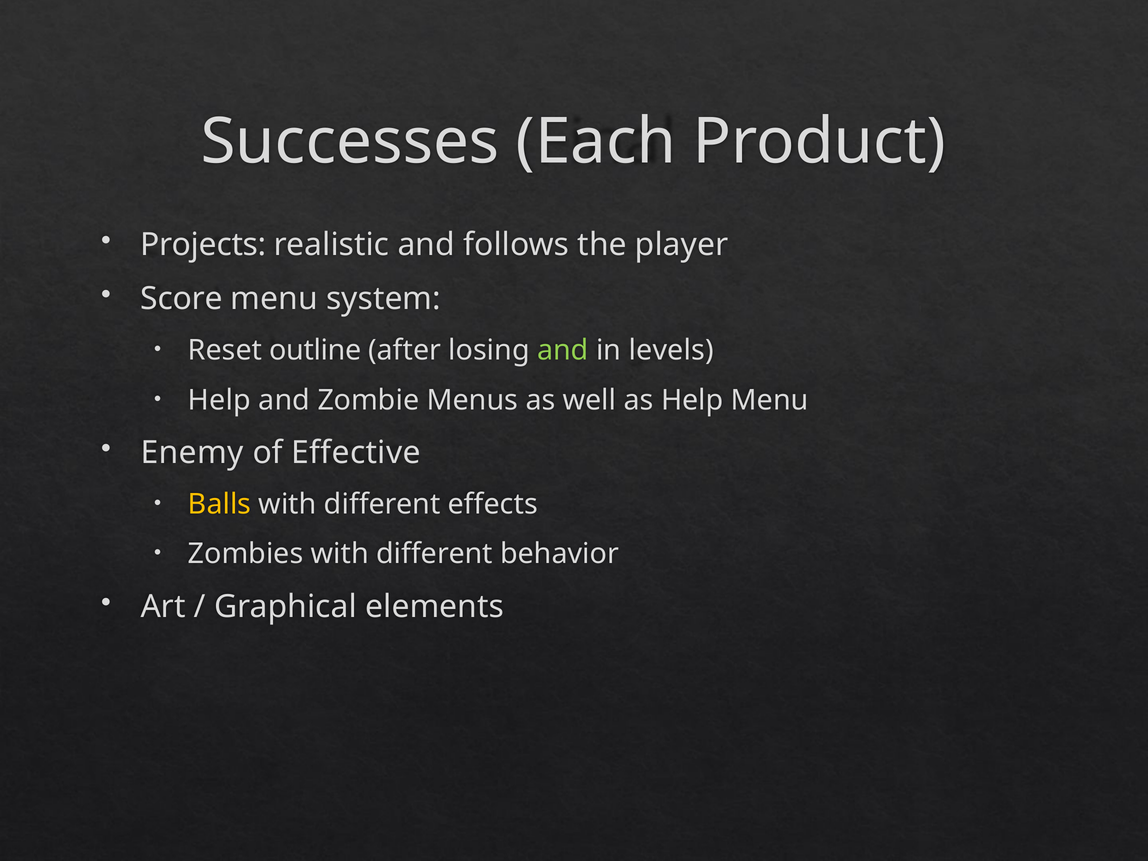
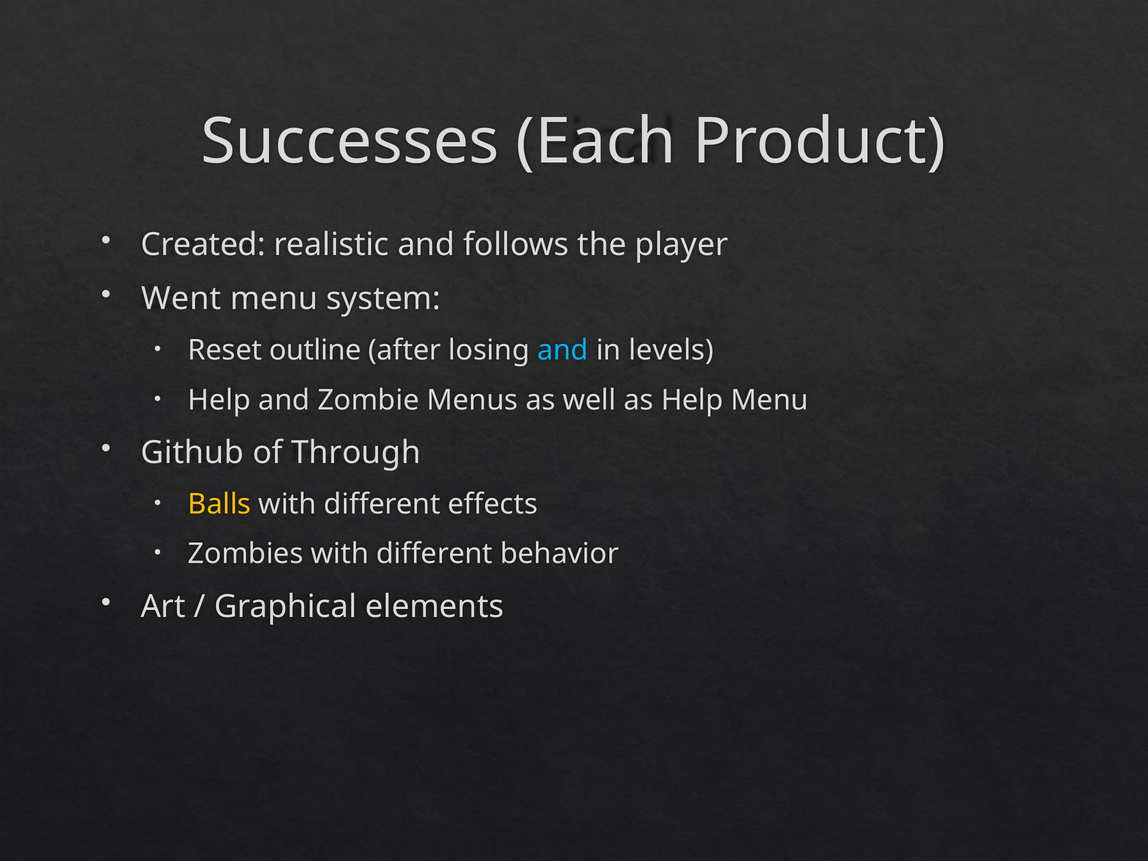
Projects: Projects -> Created
Score: Score -> Went
and at (563, 350) colour: light green -> light blue
Enemy: Enemy -> Github
Effective: Effective -> Through
